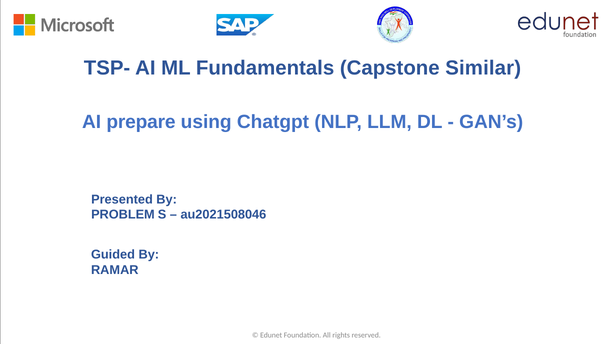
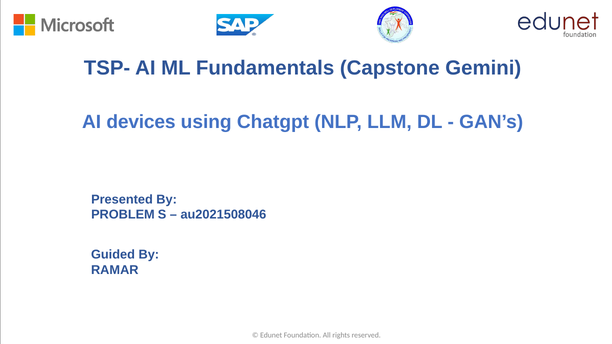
Similar: Similar -> Gemini
prepare: prepare -> devices
